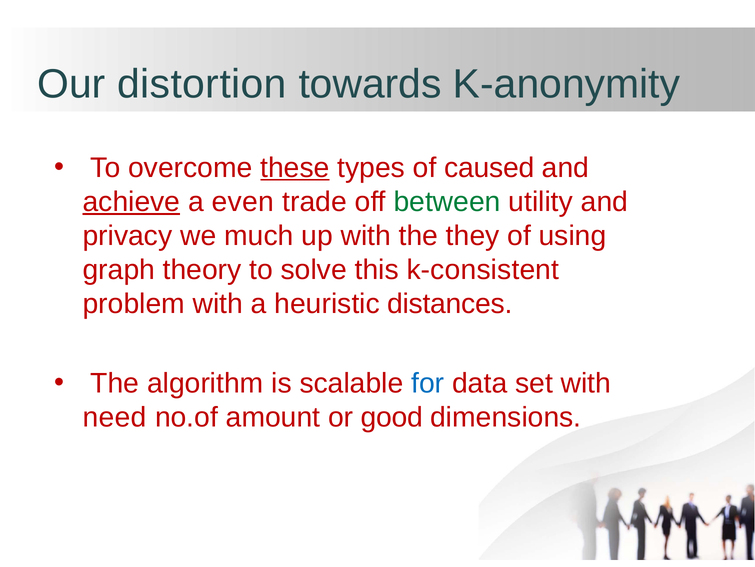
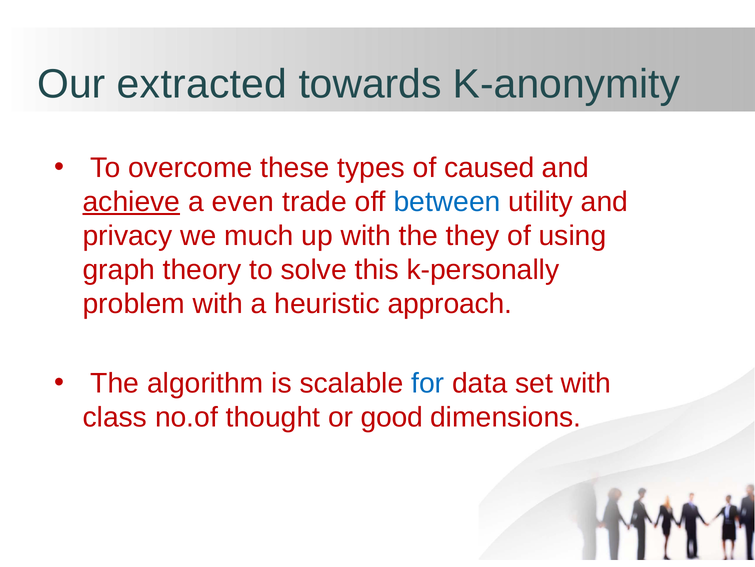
distortion: distortion -> extracted
these underline: present -> none
between colour: green -> blue
k-consistent: k-consistent -> k-personally
distances: distances -> approach
need: need -> class
amount: amount -> thought
